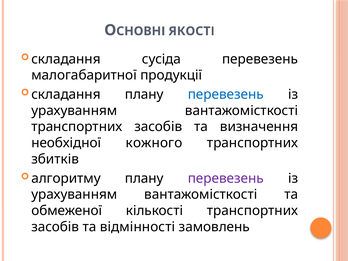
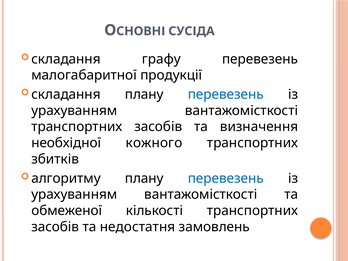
ЯКОСТІ: ЯКОСТІ -> СУСІДА
сусіда: сусіда -> графу
перевезень at (226, 178) colour: purple -> blue
відмінності: відмінності -> недостатня
